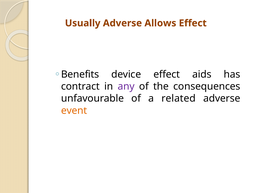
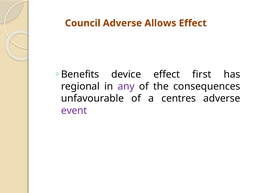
Usually: Usually -> Council
aids: aids -> first
contract: contract -> regional
related: related -> centres
event colour: orange -> purple
